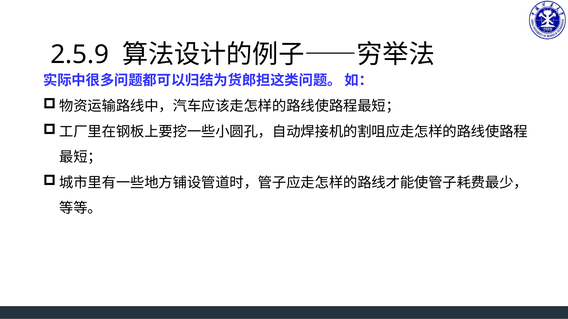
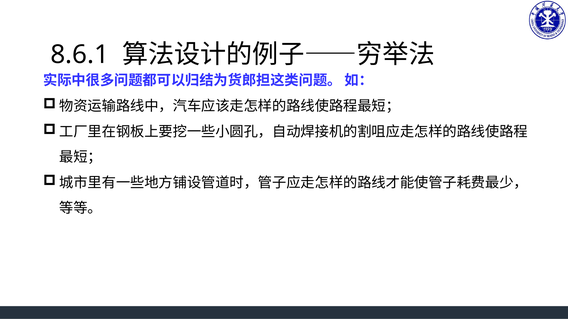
2.5.9: 2.5.9 -> 8.6.1
